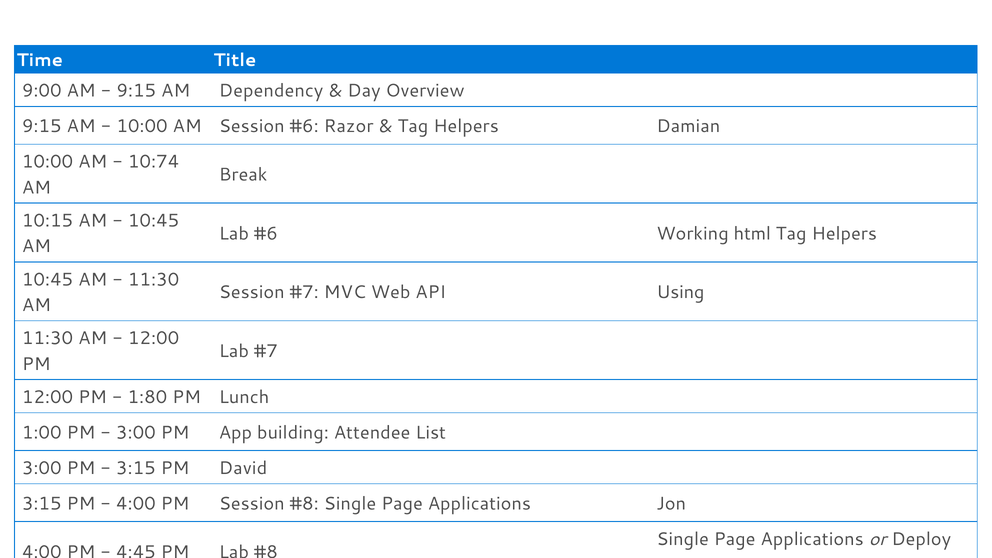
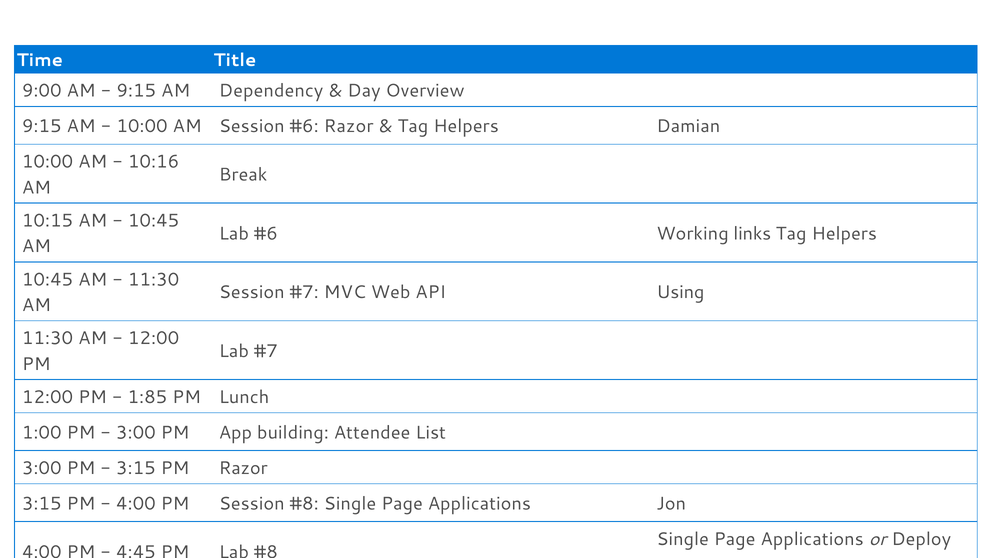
10:74: 10:74 -> 10:16
html: html -> links
1:80: 1:80 -> 1:85
PM David: David -> Razor
